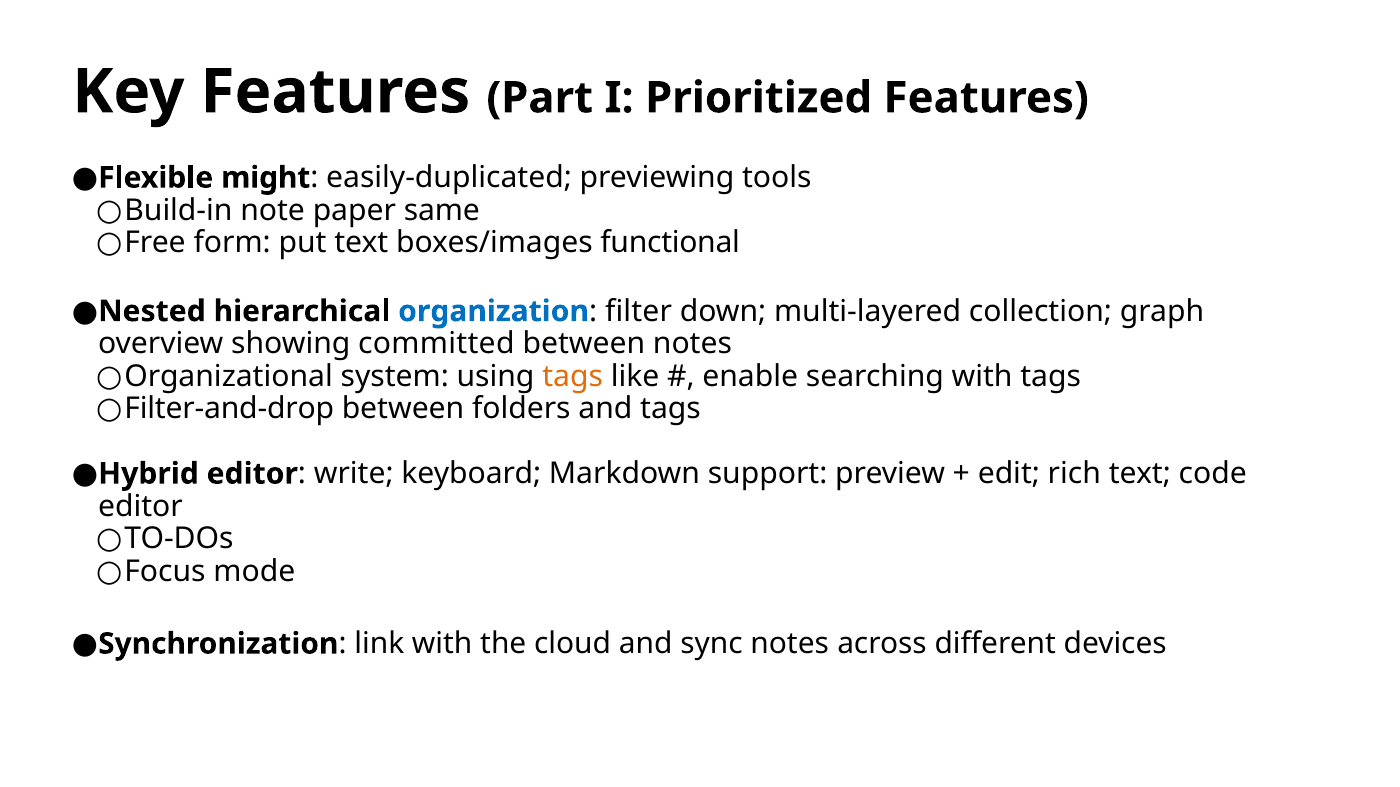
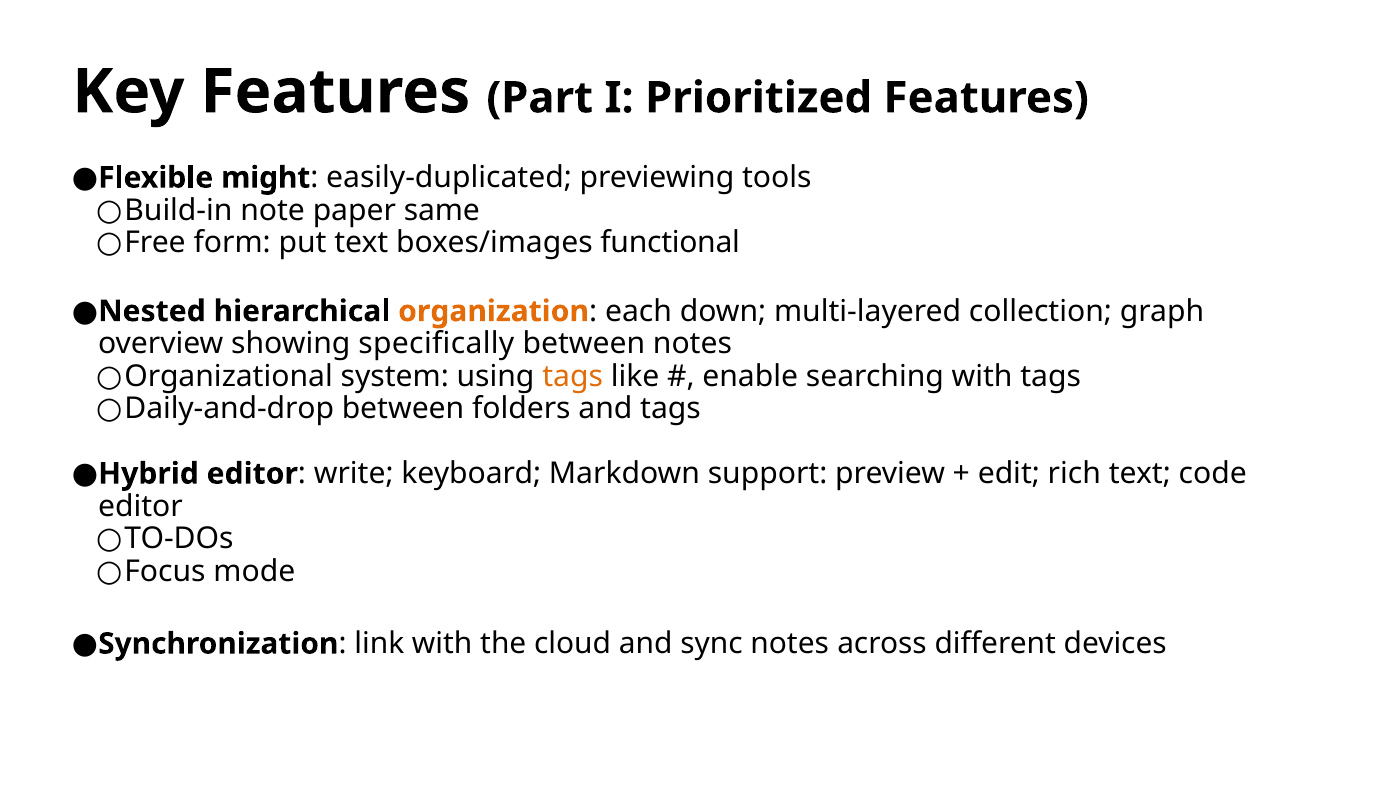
organization colour: blue -> orange
filter: filter -> each
committed: committed -> specifically
Filter-and-drop: Filter-and-drop -> Daily-and-drop
